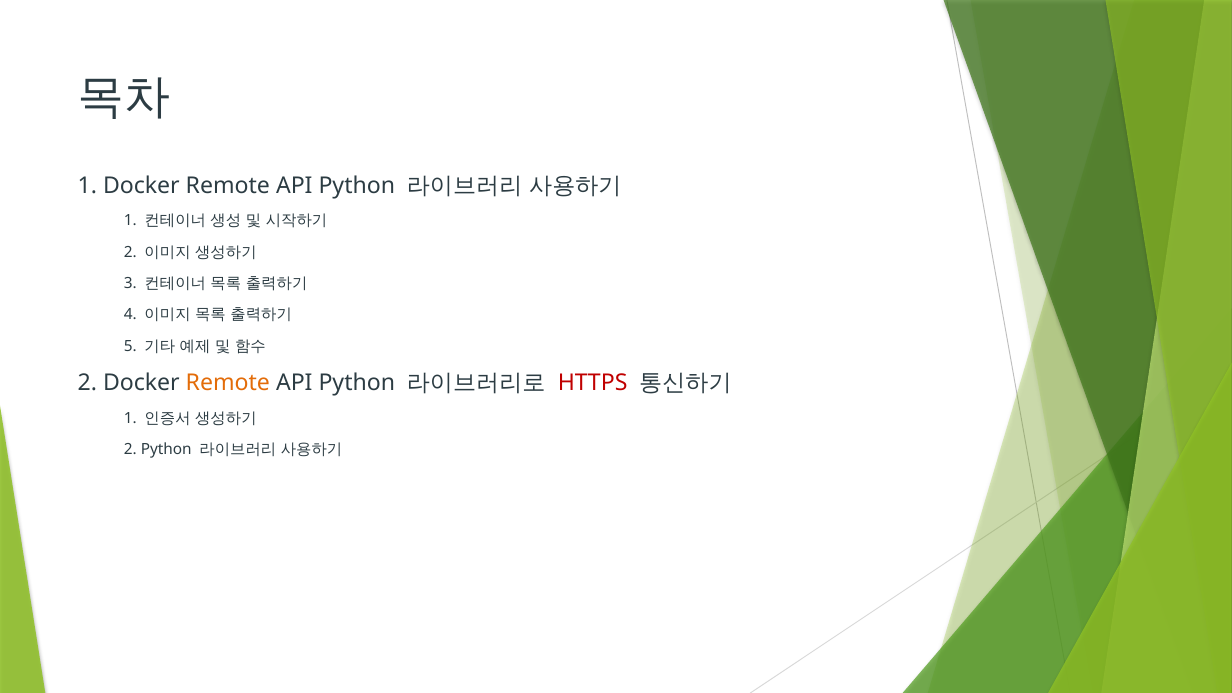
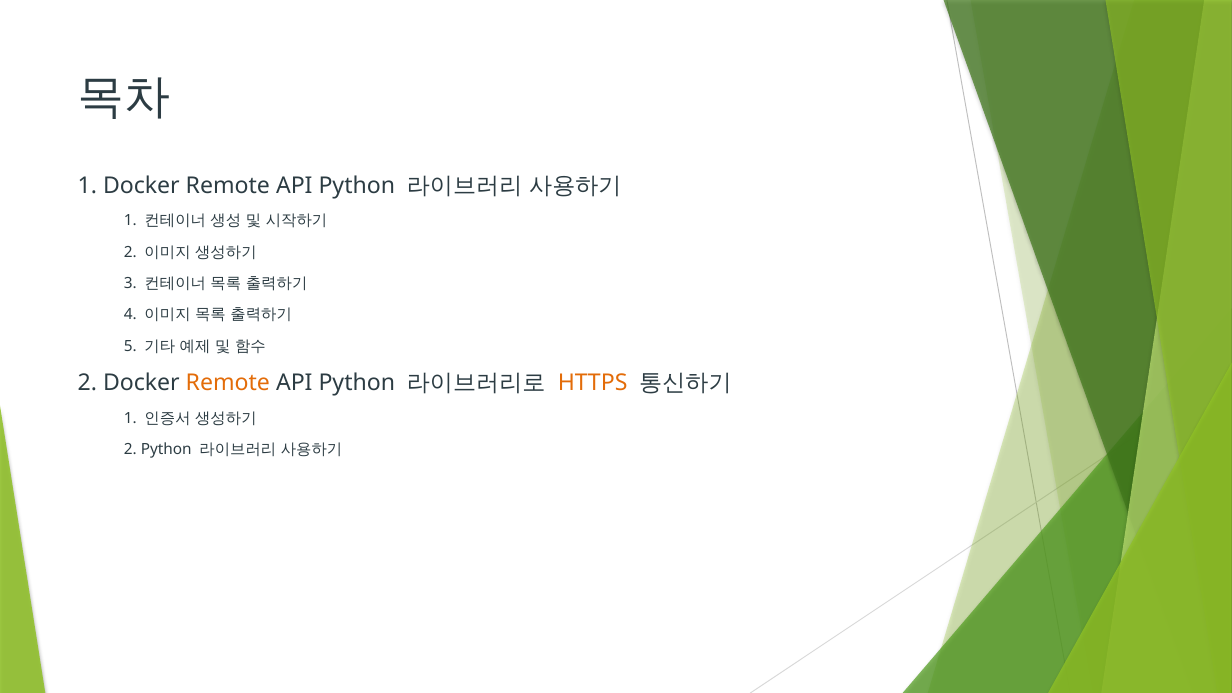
HTTPS colour: red -> orange
